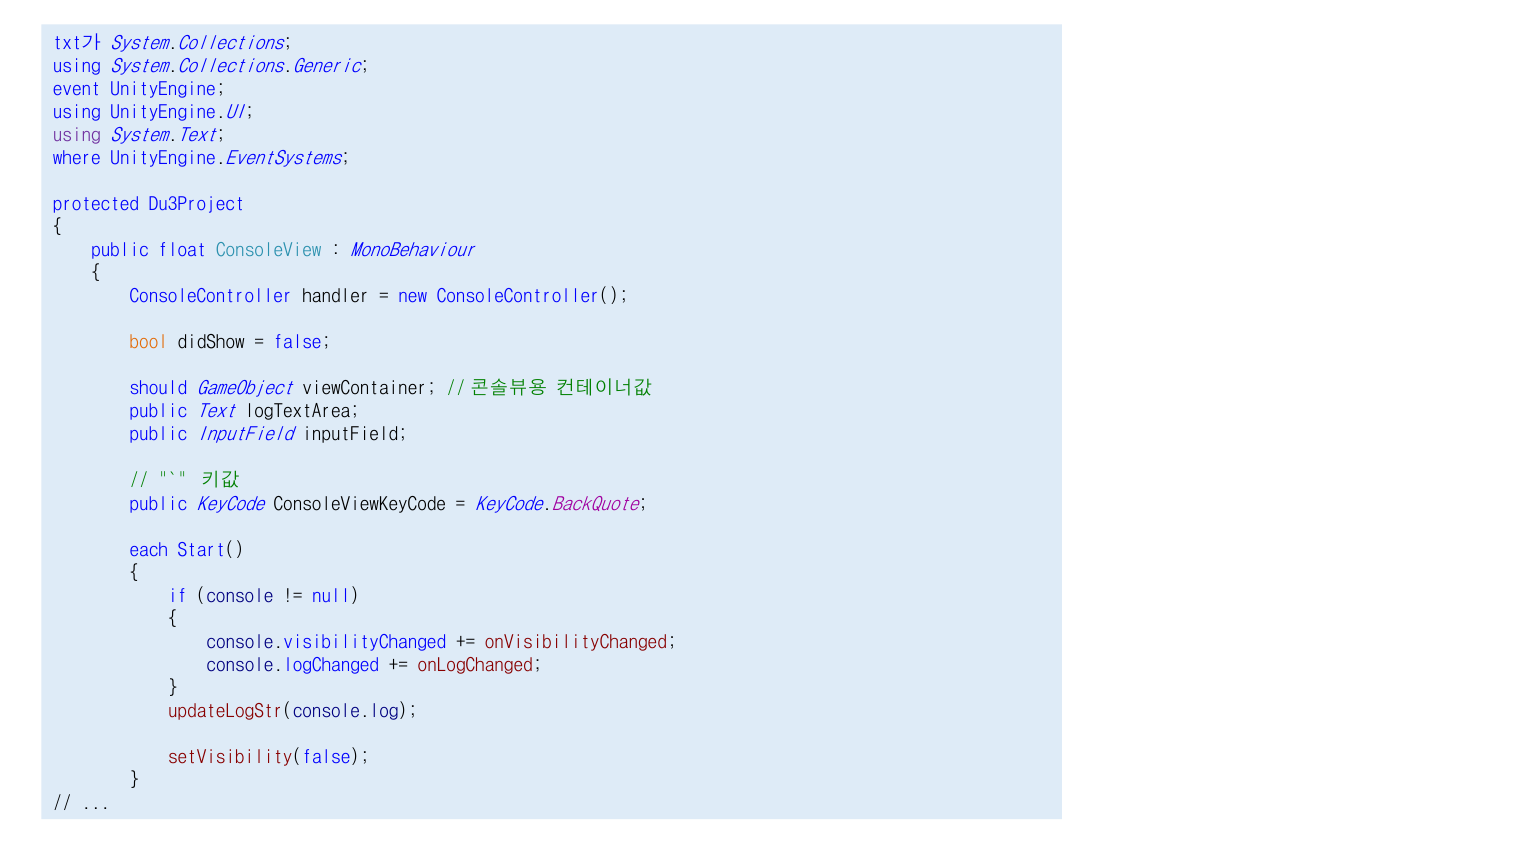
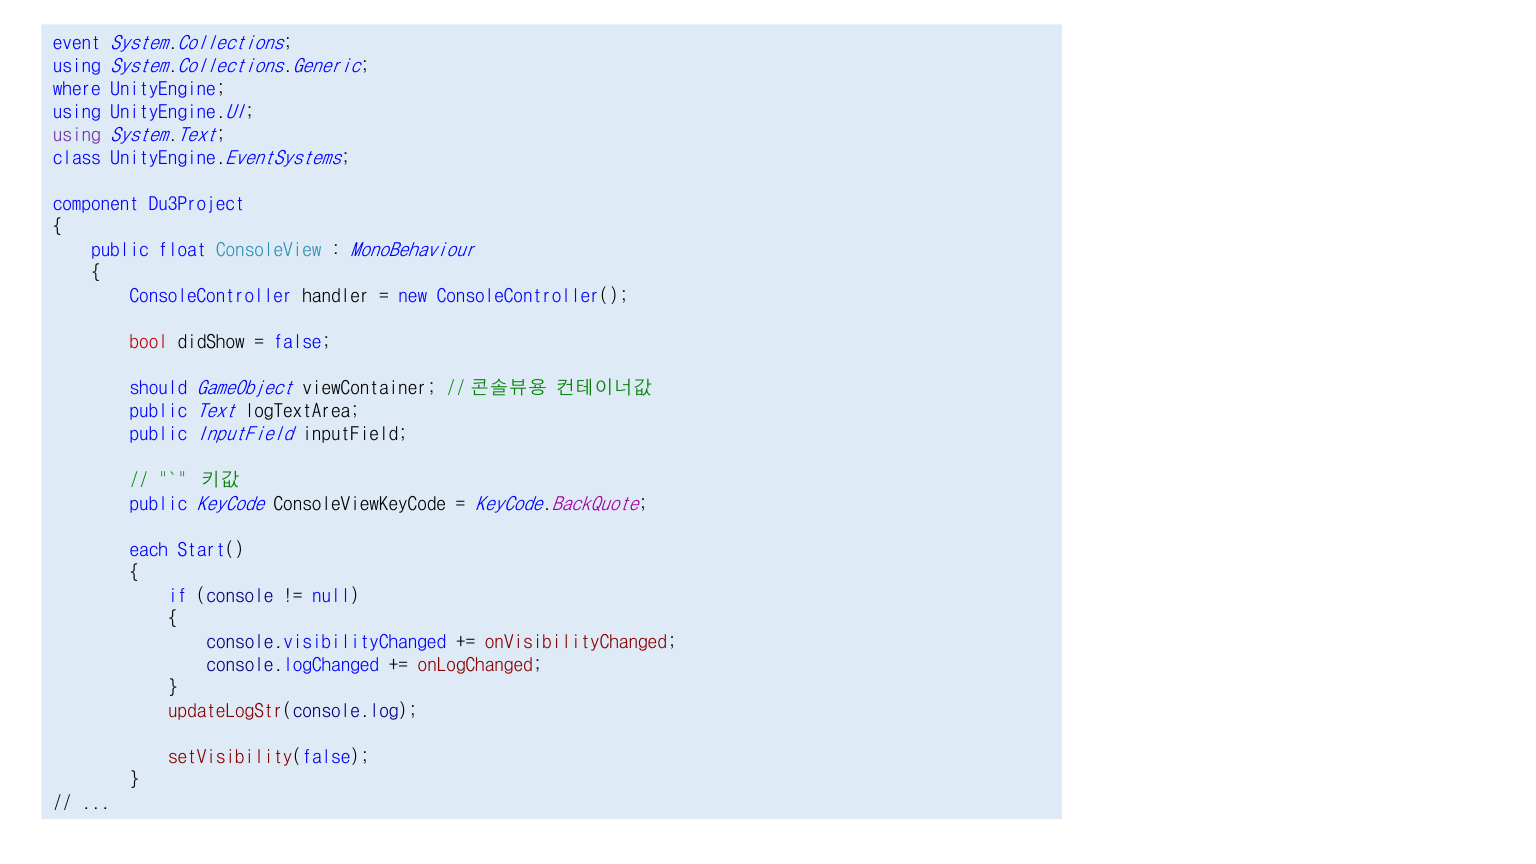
txt가: txt가 -> event
event: event -> where
where: where -> class
protected: protected -> component
bool colour: orange -> red
